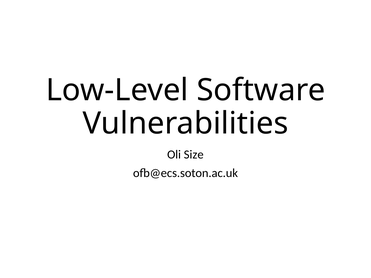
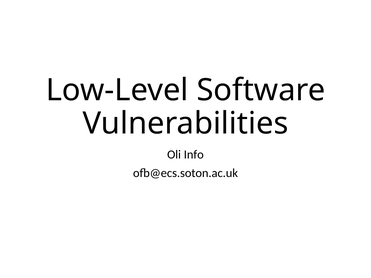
Size: Size -> Info
